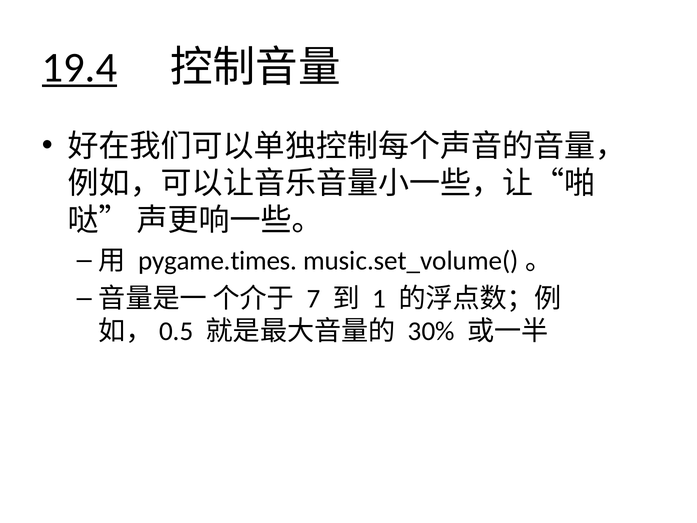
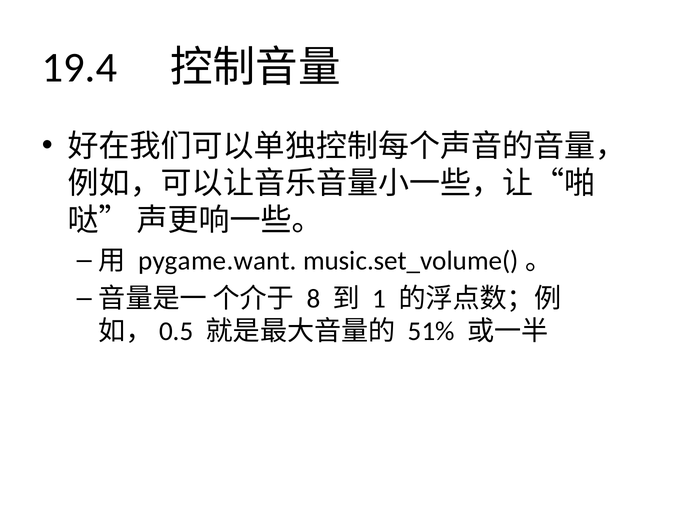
19.4 underline: present -> none
pygame.times: pygame.times -> pygame.want
7: 7 -> 8
30%: 30% -> 51%
